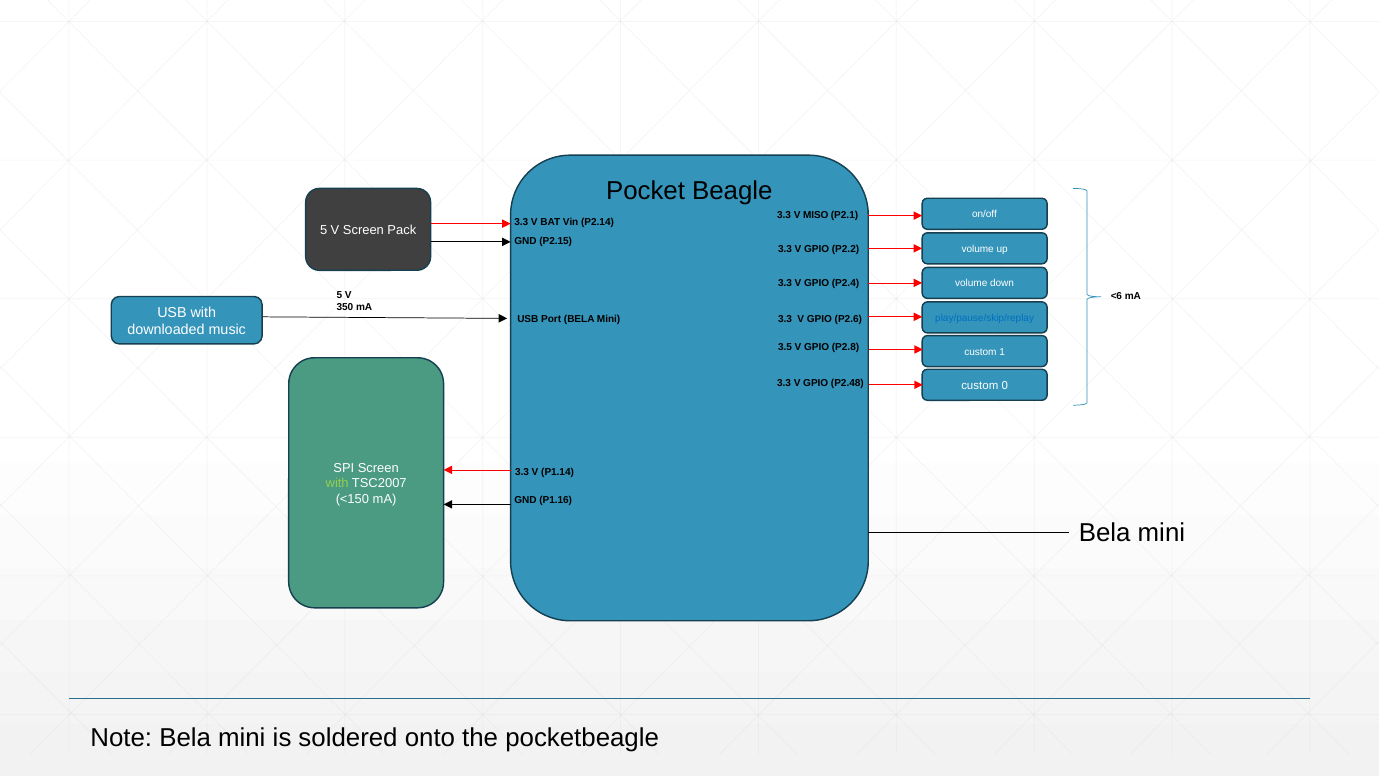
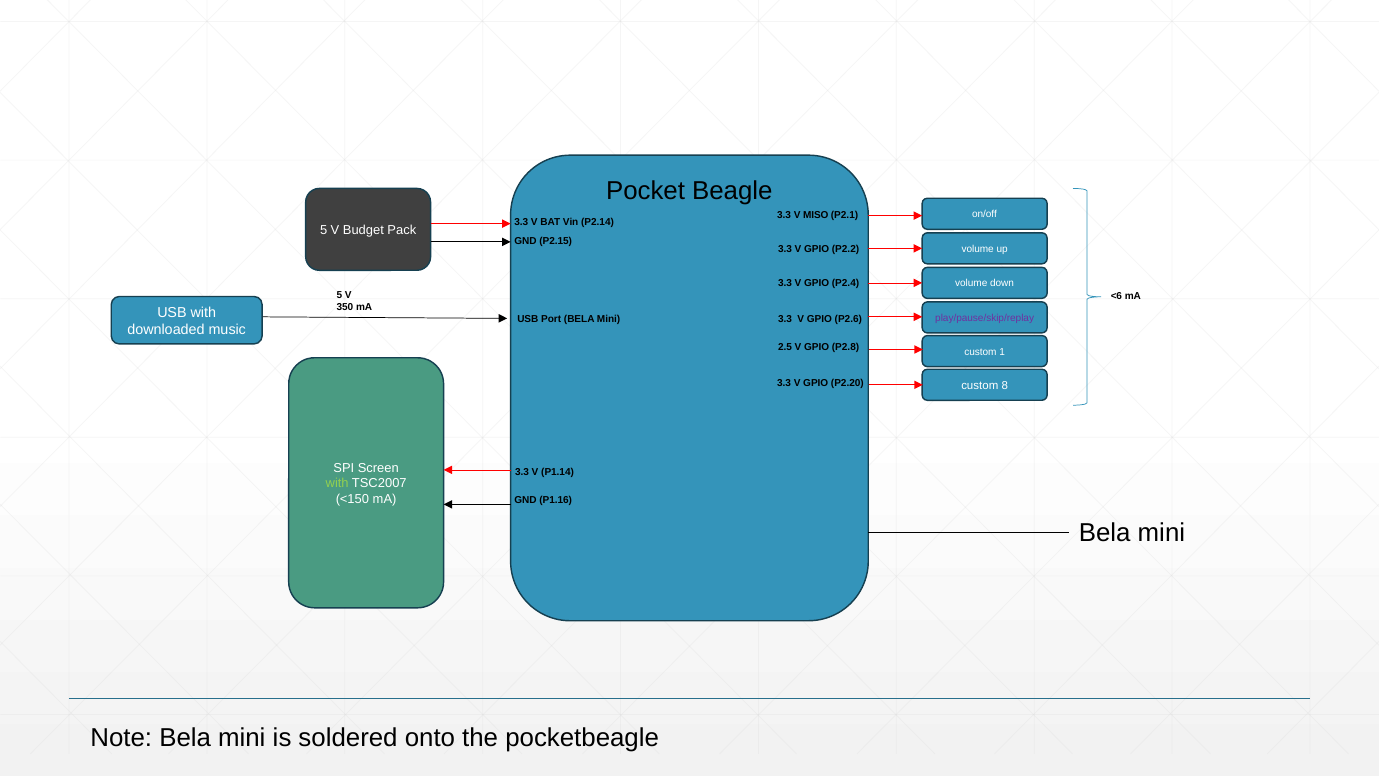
V Screen: Screen -> Budget
play/pause/skip/replay colour: blue -> purple
3.5: 3.5 -> 2.5
P2.48: P2.48 -> P2.20
0: 0 -> 8
